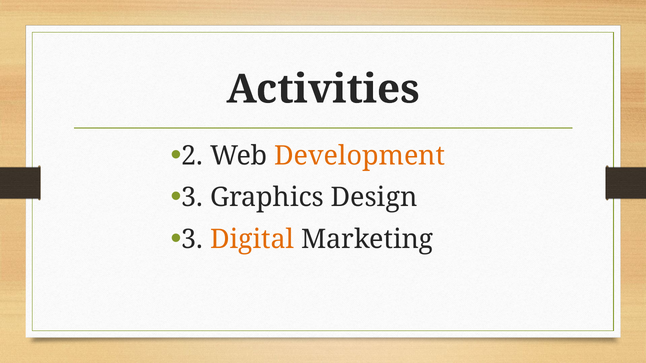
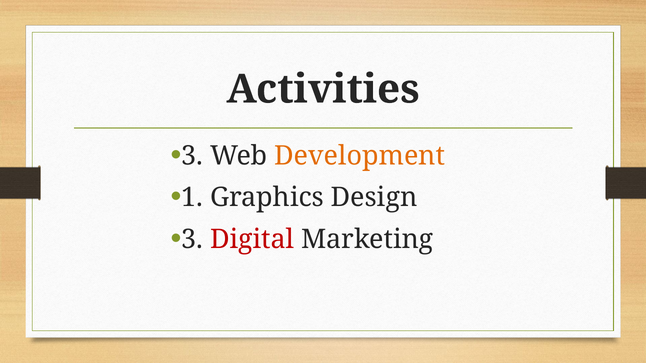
2 at (192, 156): 2 -> 3
3 at (192, 198): 3 -> 1
Digital colour: orange -> red
